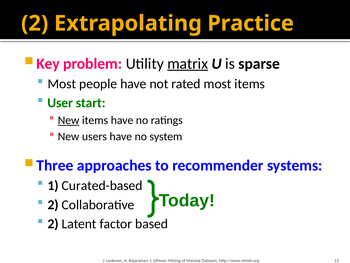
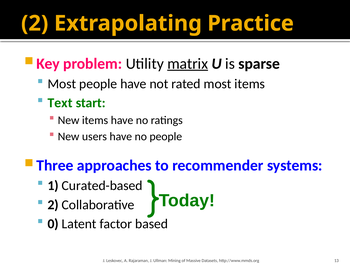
User: User -> Text
New at (69, 120) underline: present -> none
no system: system -> people
2 at (53, 223): 2 -> 0
